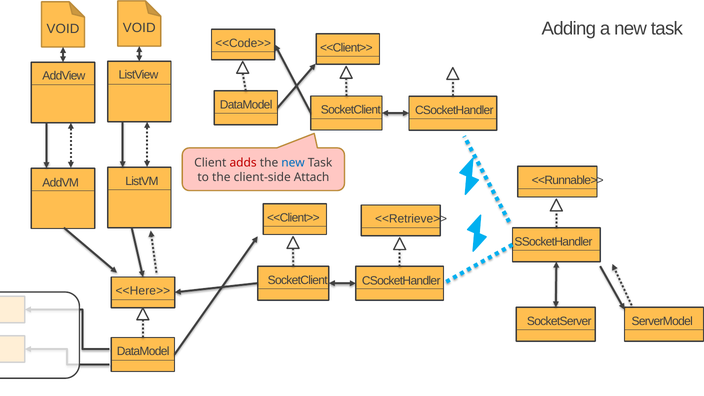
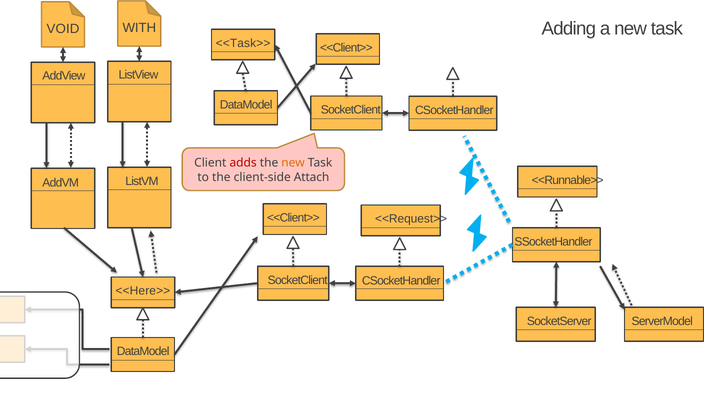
VOID at (139, 28): VOID -> WITH
<<Code>>: <<Code>> -> <<Task>>
new at (293, 163) colour: blue -> orange
<<Retrieve>>: <<Retrieve>> -> <<Request>>
